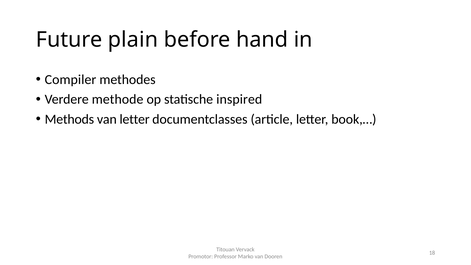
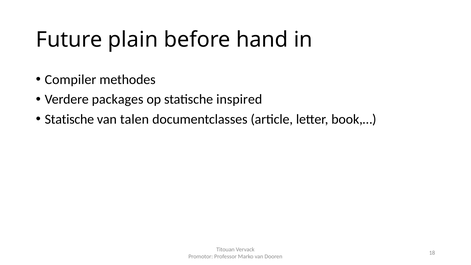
methode: methode -> packages
Methods at (69, 119): Methods -> Statische
van letter: letter -> talen
